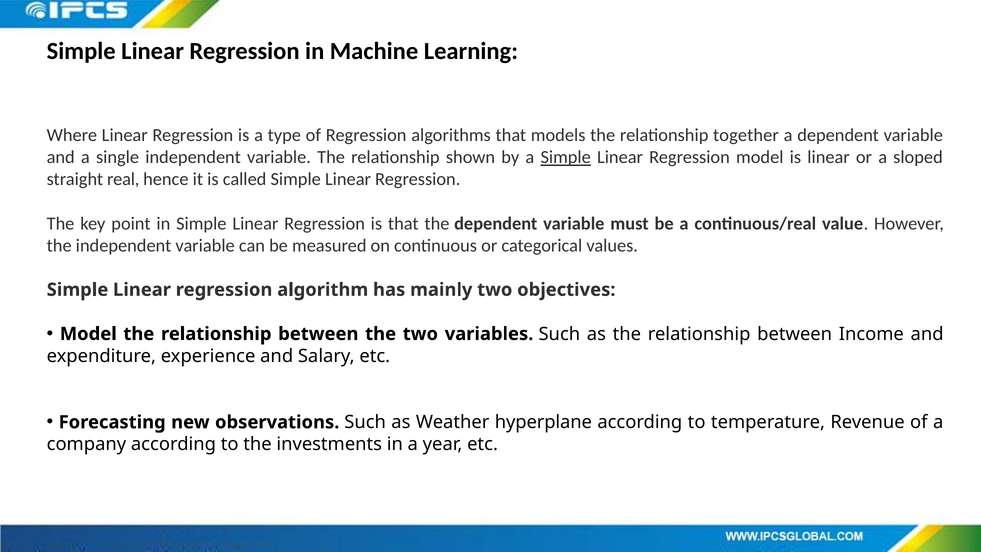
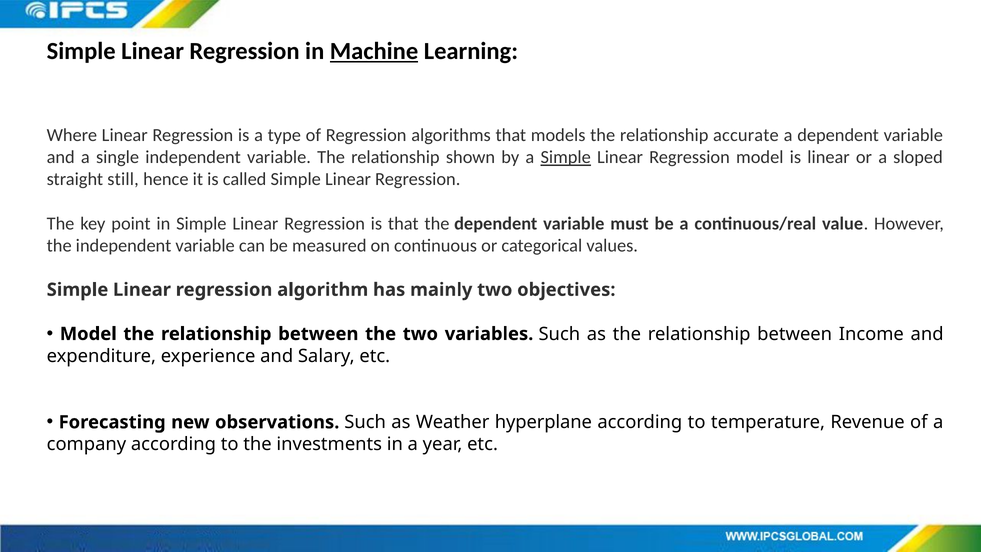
Machine underline: none -> present
together: together -> accurate
real: real -> still
